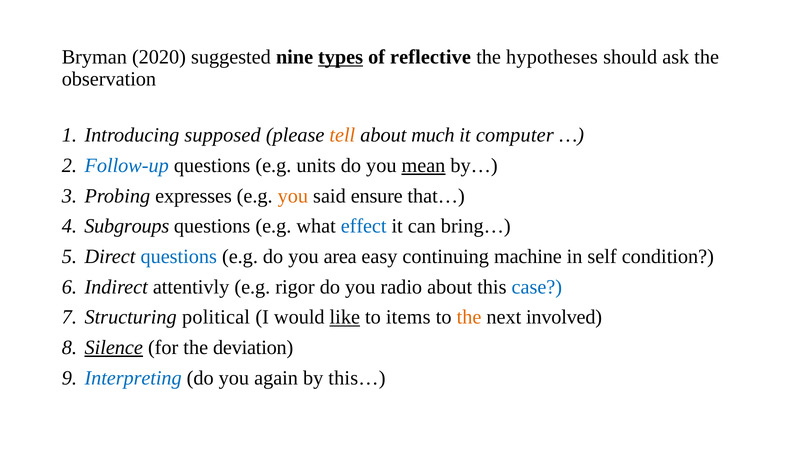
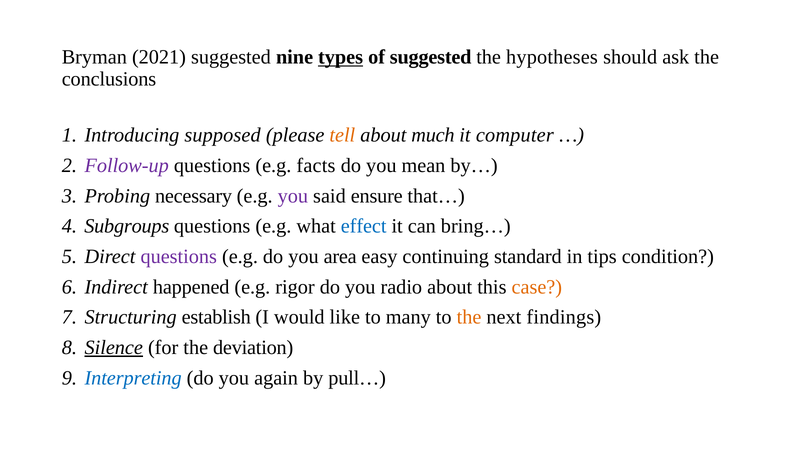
2020: 2020 -> 2021
of reflective: reflective -> suggested
observation: observation -> conclusions
Follow-up colour: blue -> purple
units: units -> facts
mean underline: present -> none
expresses: expresses -> necessary
you at (293, 196) colour: orange -> purple
questions at (179, 256) colour: blue -> purple
machine: machine -> standard
self: self -> tips
attentivly: attentivly -> happened
case colour: blue -> orange
political: political -> establish
like underline: present -> none
items: items -> many
involved: involved -> findings
this…: this… -> pull…
